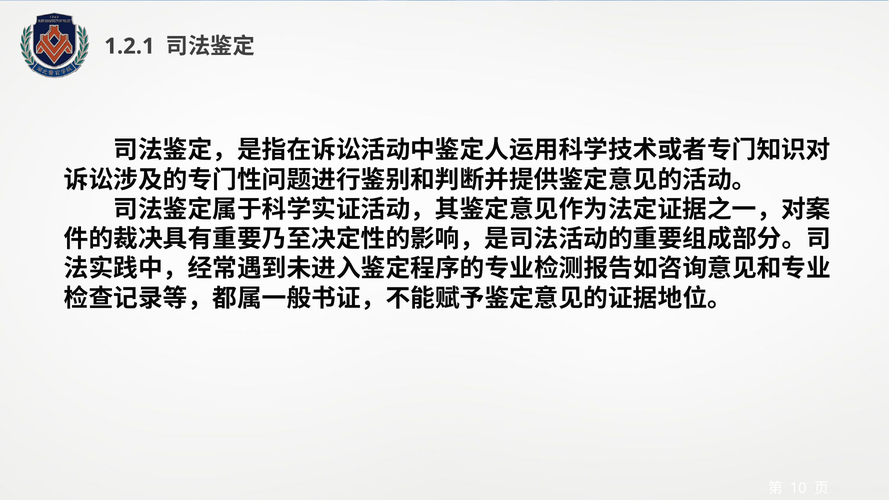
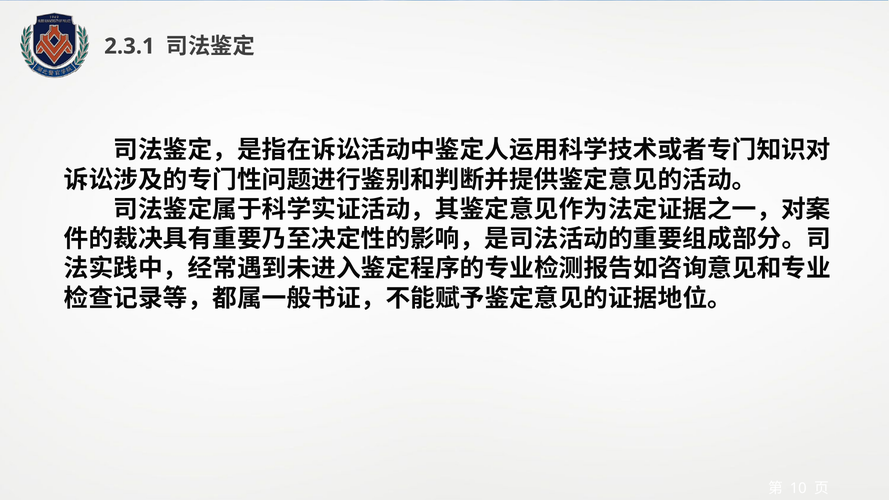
1.2.1: 1.2.1 -> 2.3.1
